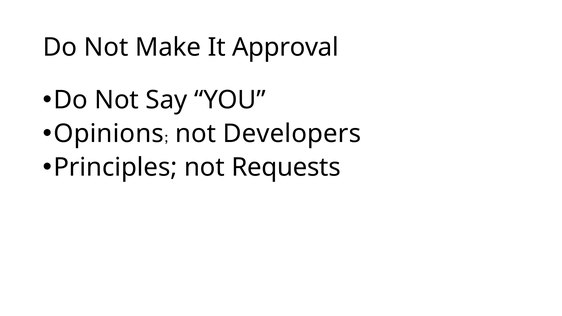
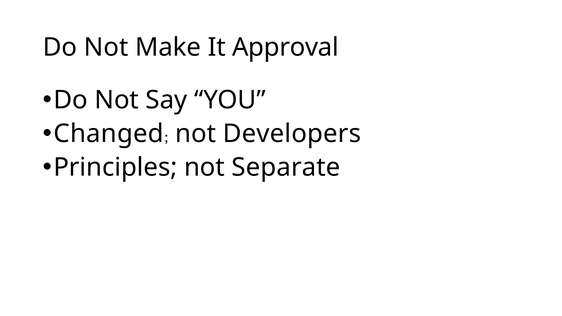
Opinions: Opinions -> Changed
Requests: Requests -> Separate
